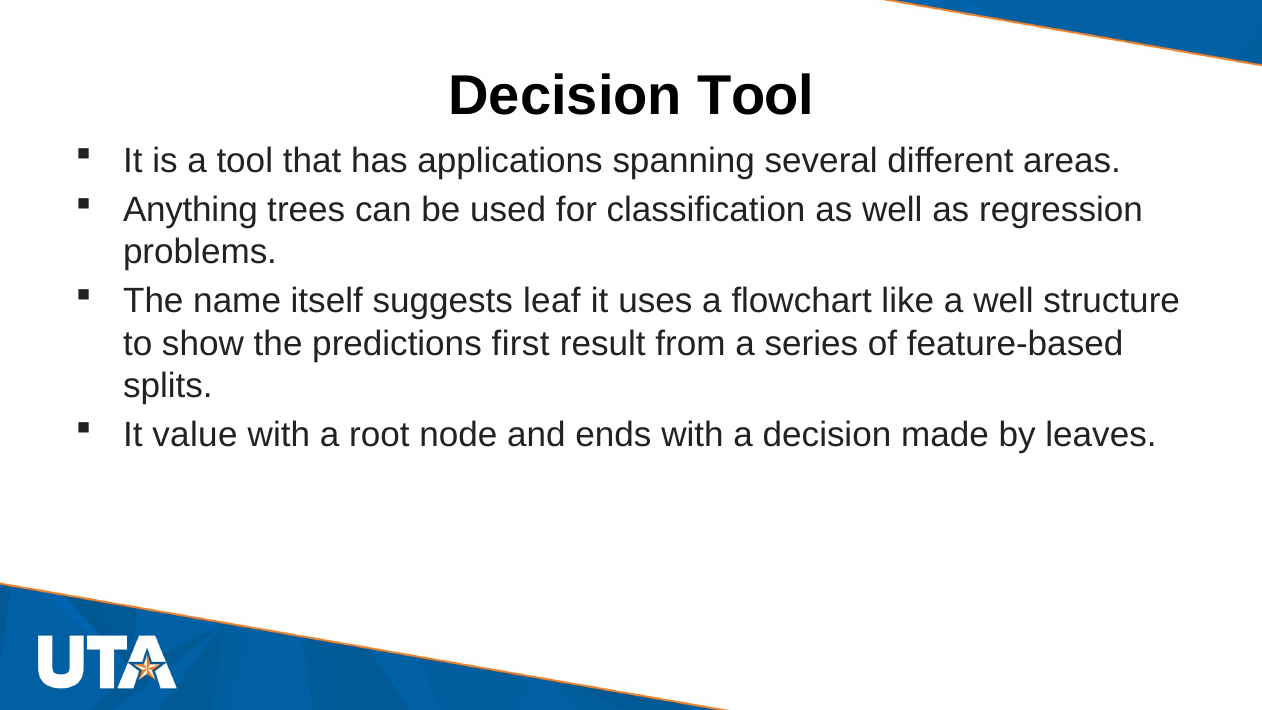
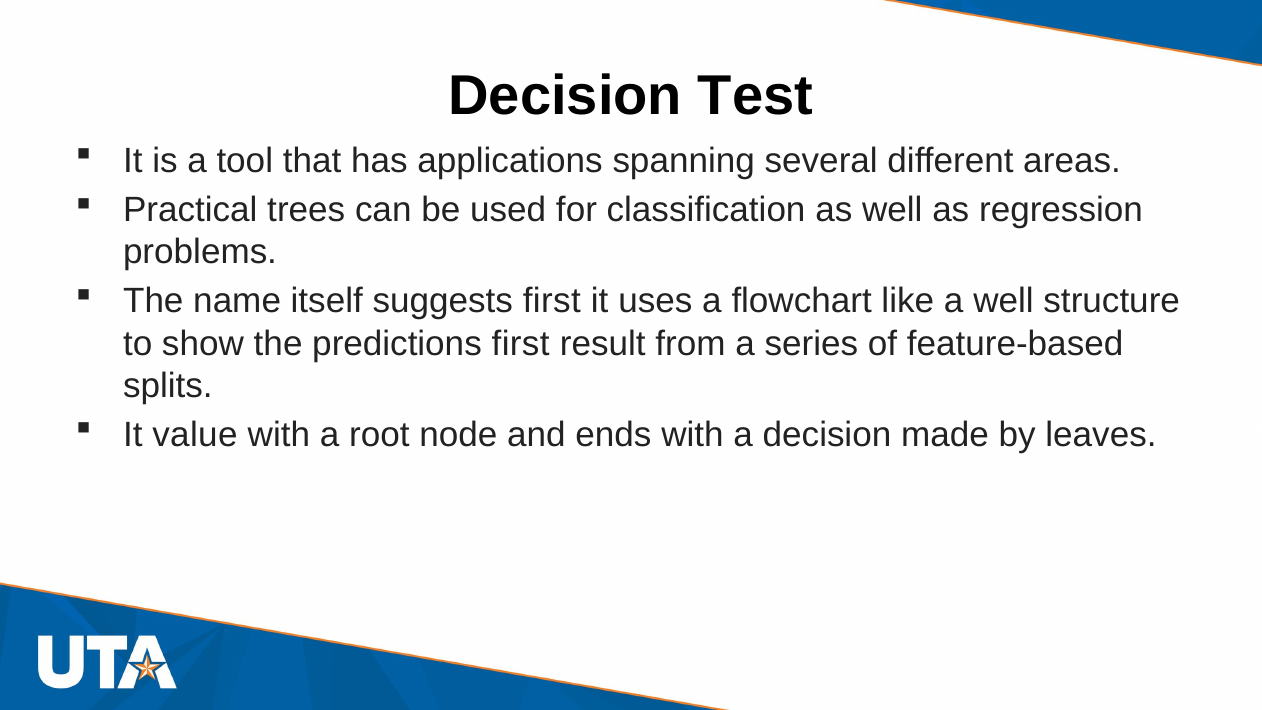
Decision Tool: Tool -> Test
Anything: Anything -> Practical
suggests leaf: leaf -> first
